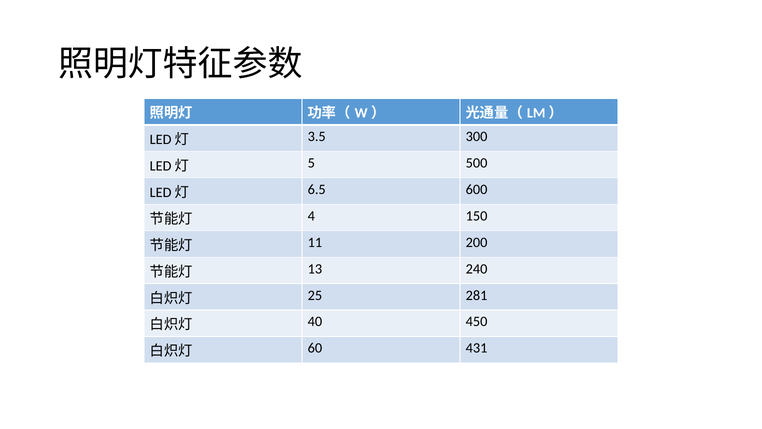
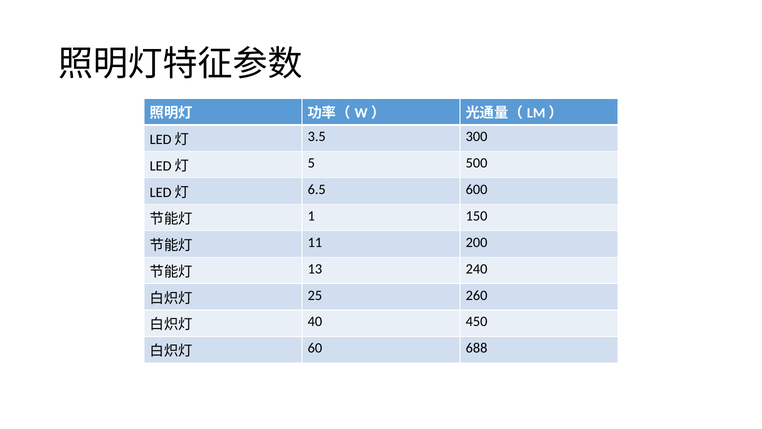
4: 4 -> 1
281: 281 -> 260
431: 431 -> 688
